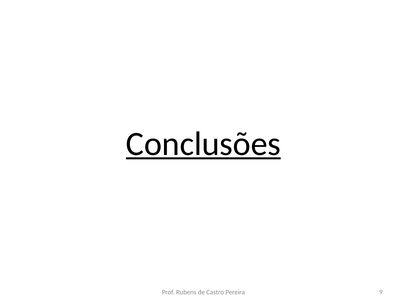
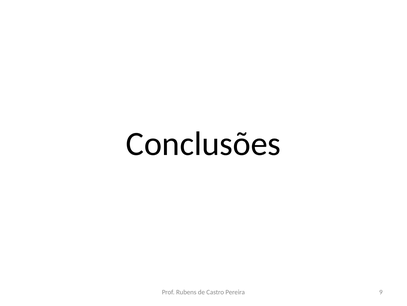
Conclusões underline: present -> none
